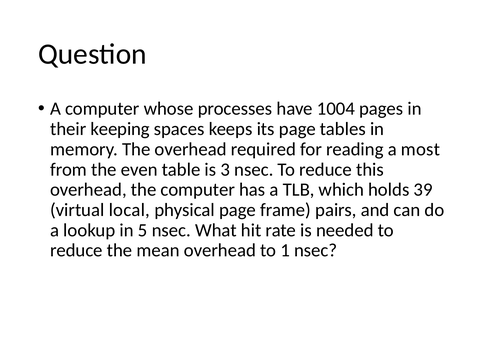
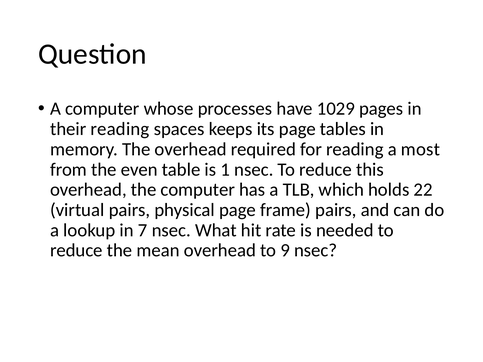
1004: 1004 -> 1029
their keeping: keeping -> reading
3: 3 -> 1
39: 39 -> 22
virtual local: local -> pairs
5: 5 -> 7
1: 1 -> 9
